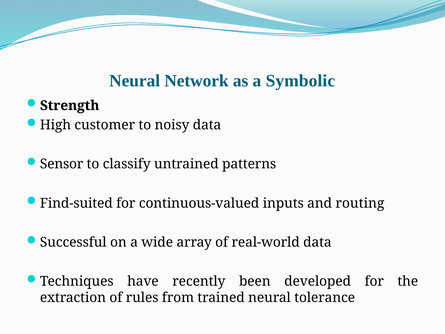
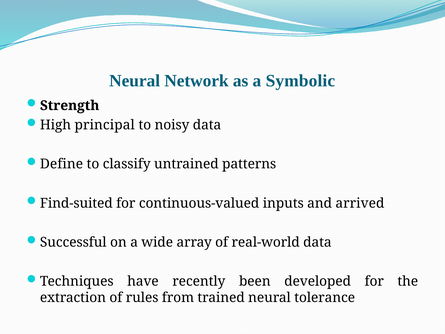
customer: customer -> principal
Sensor: Sensor -> Define
routing: routing -> arrived
